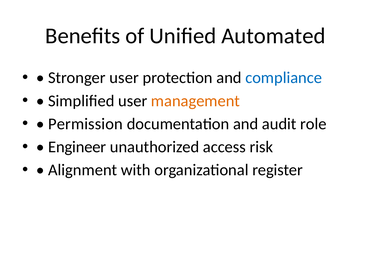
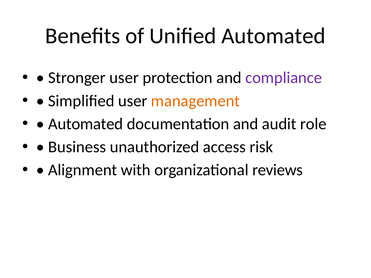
compliance colour: blue -> purple
Permission at (85, 124): Permission -> Automated
Engineer: Engineer -> Business
register: register -> reviews
